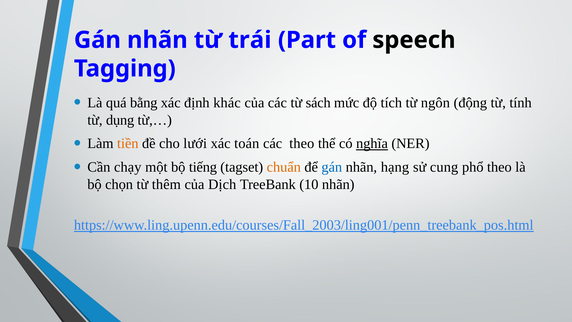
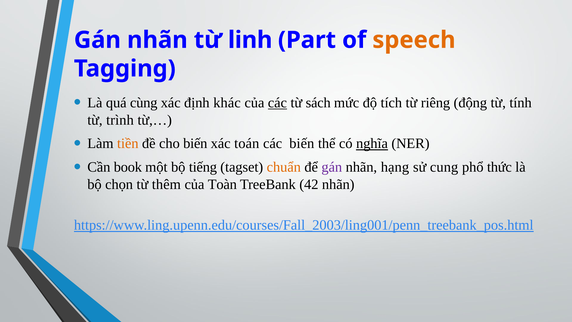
trái: trái -> linh
speech colour: black -> orange
bằng: bằng -> cùng
các at (277, 103) underline: none -> present
ngôn: ngôn -> riêng
dụng: dụng -> trình
cho lưới: lưới -> biến
các theo: theo -> biến
chạy: chạy -> book
gán at (332, 167) colour: blue -> purple
phổ theo: theo -> thức
Dịch: Dịch -> Toàn
10: 10 -> 42
